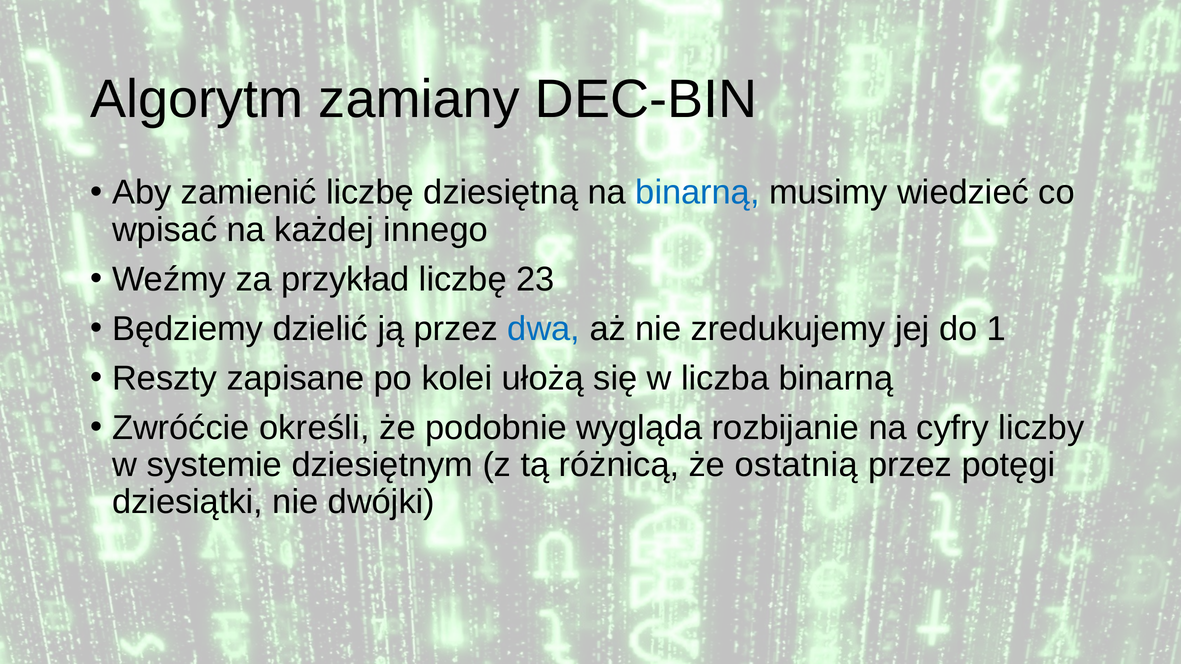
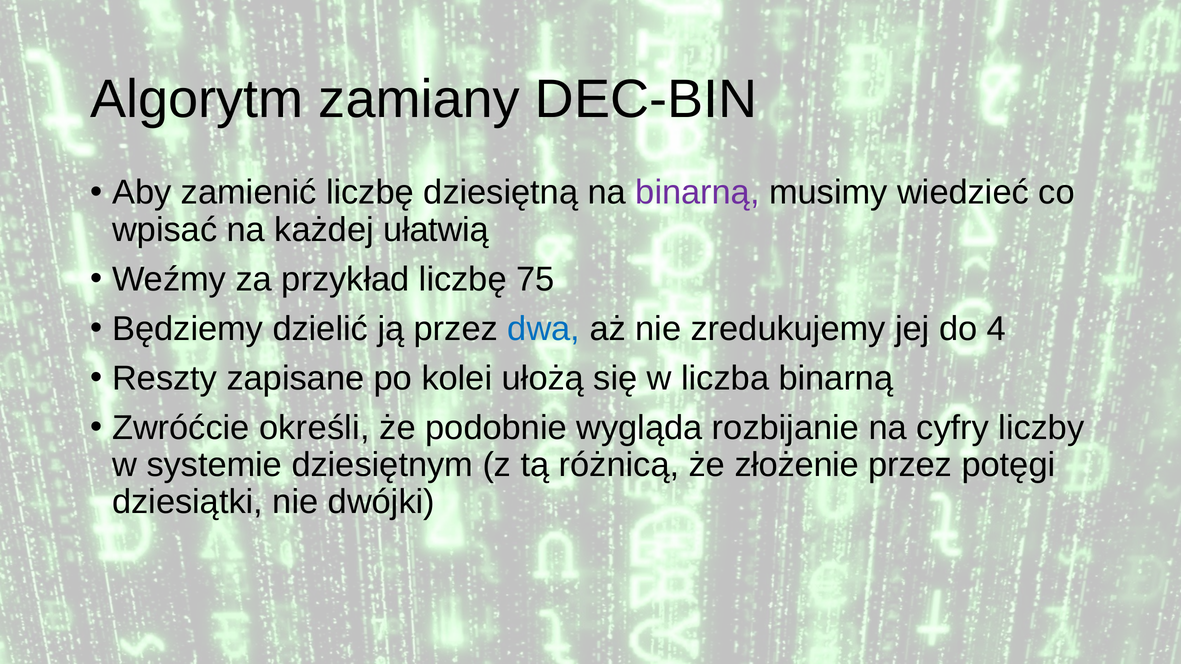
binarną at (698, 193) colour: blue -> purple
innego: innego -> ułatwią
23: 23 -> 75
1: 1 -> 4
ostatnią: ostatnią -> złożenie
